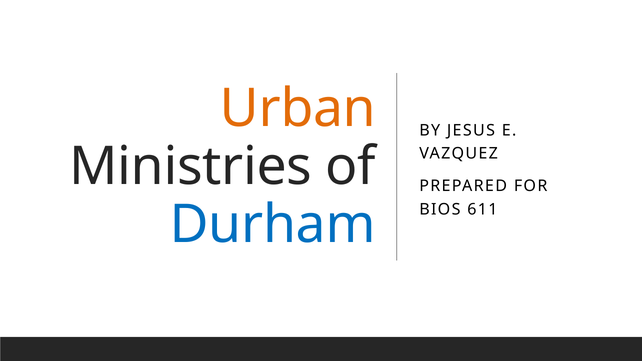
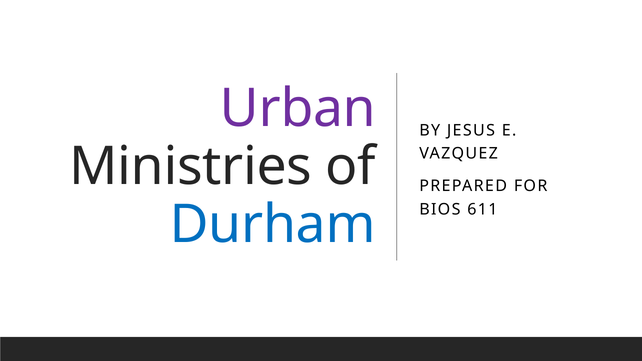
Urban colour: orange -> purple
